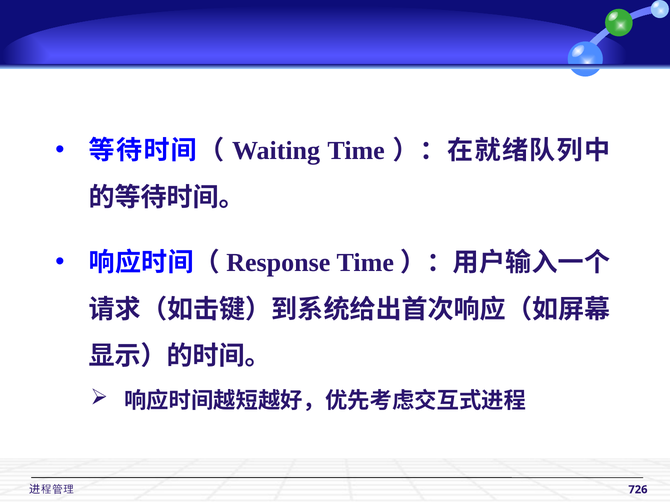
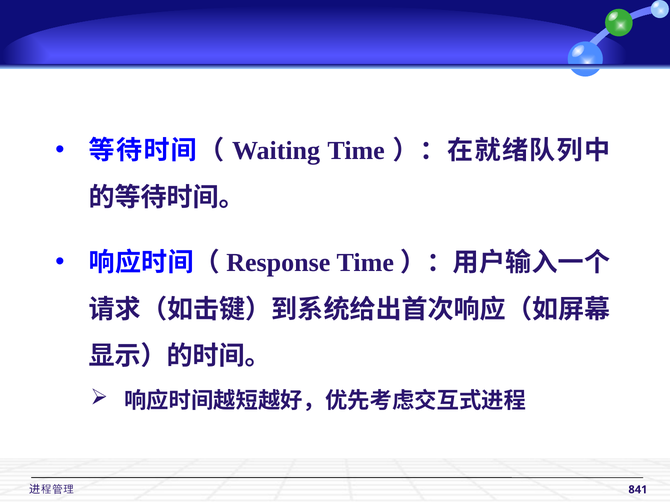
726: 726 -> 841
